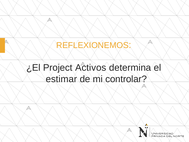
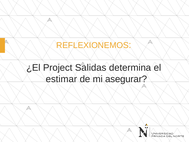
Activos: Activos -> Salidas
controlar: controlar -> asegurar
